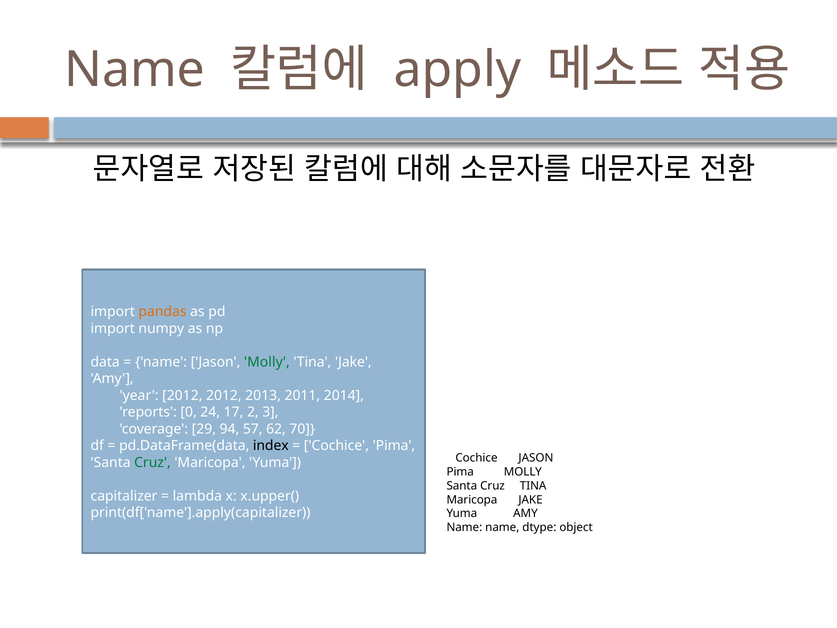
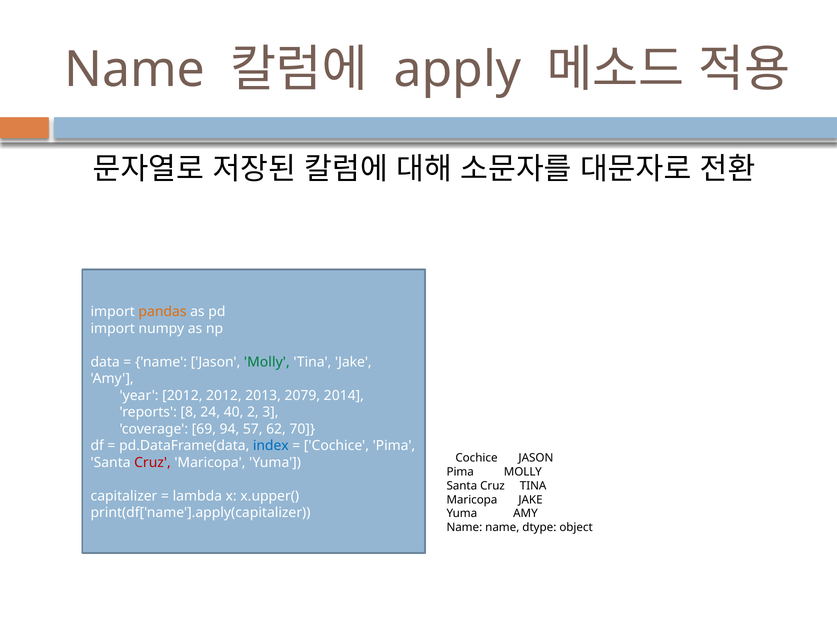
2011: 2011 -> 2079
0: 0 -> 8
17: 17 -> 40
29: 29 -> 69
index colour: black -> blue
Cruz at (152, 462) colour: green -> red
